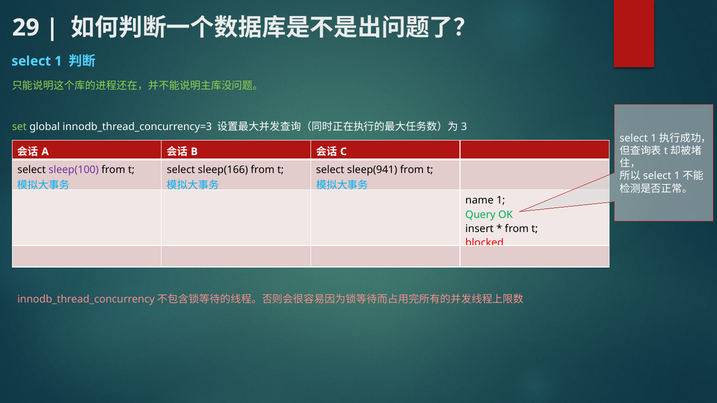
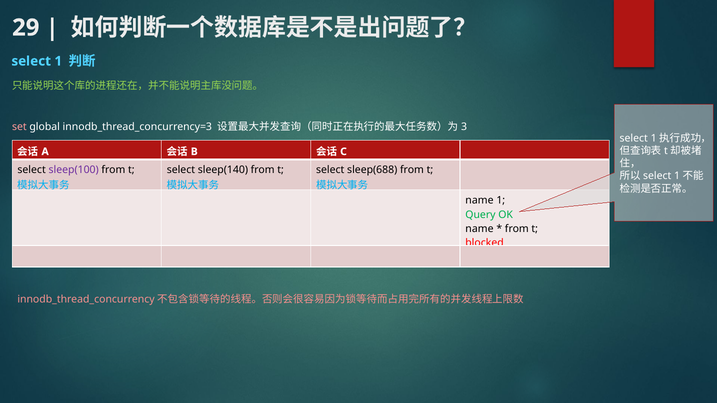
set colour: light green -> pink
sleep(166: sleep(166 -> sleep(140
sleep(941: sleep(941 -> sleep(688
insert at (480, 229): insert -> name
